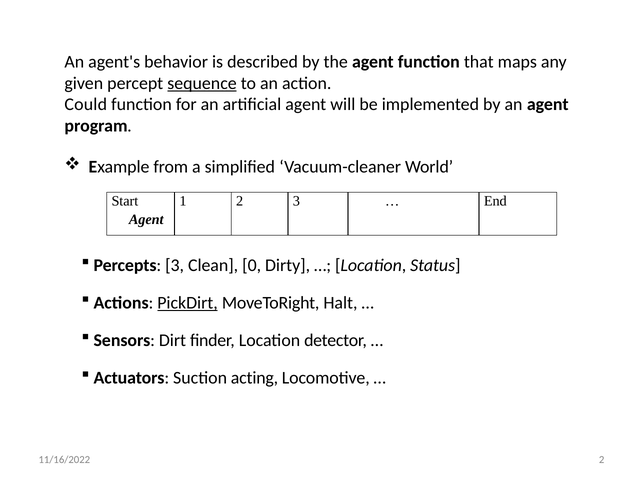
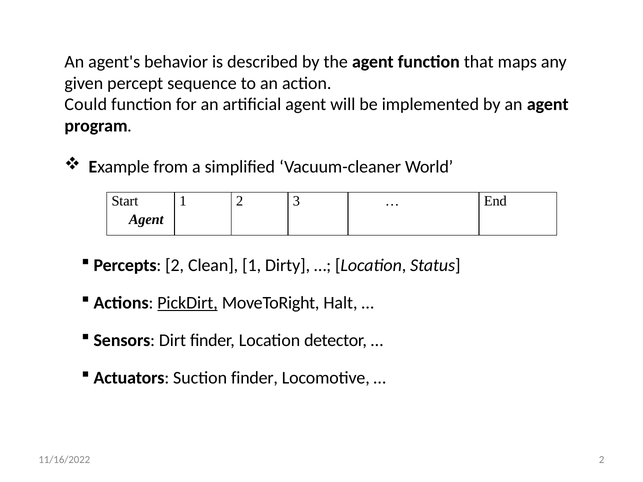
sequence underline: present -> none
Percepts 3: 3 -> 2
Clean 0: 0 -> 1
Suction acting: acting -> finder
